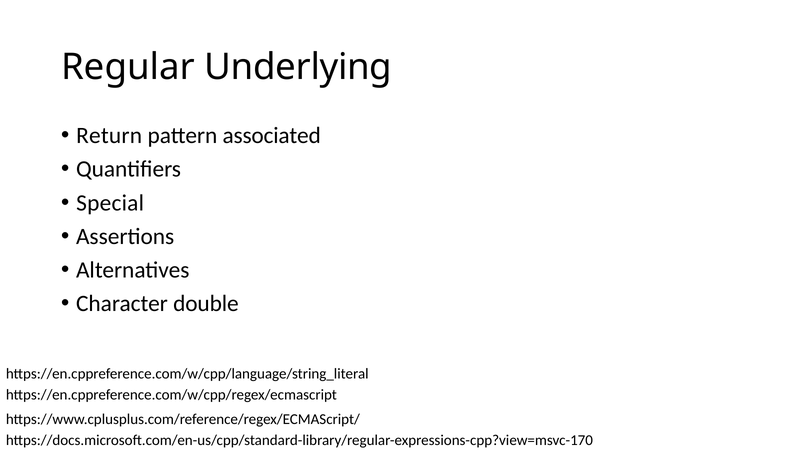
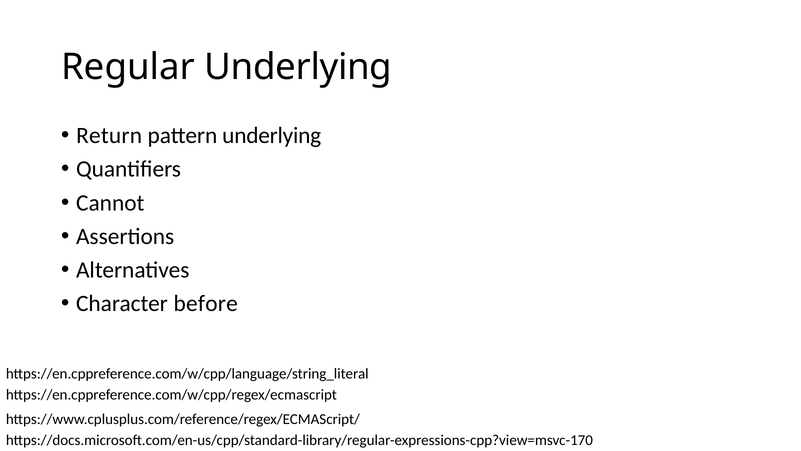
pattern associated: associated -> underlying
Special: Special -> Cannot
double: double -> before
